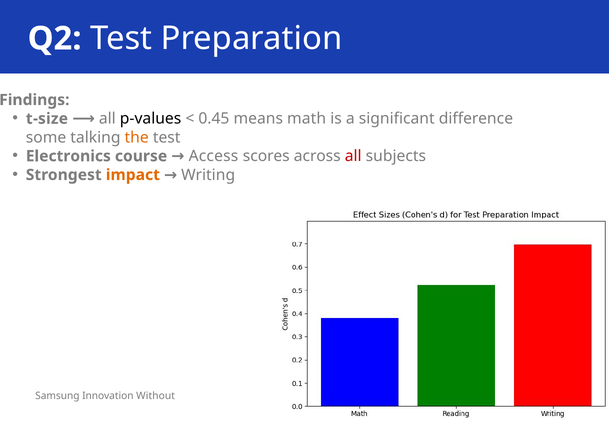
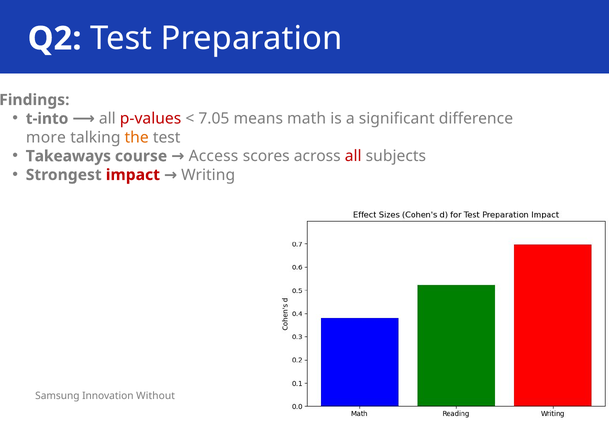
t-size: t-size -> t-into
p-values colour: black -> red
0.45: 0.45 -> 7.05
some: some -> more
Electronics: Electronics -> Takeaways
impact colour: orange -> red
